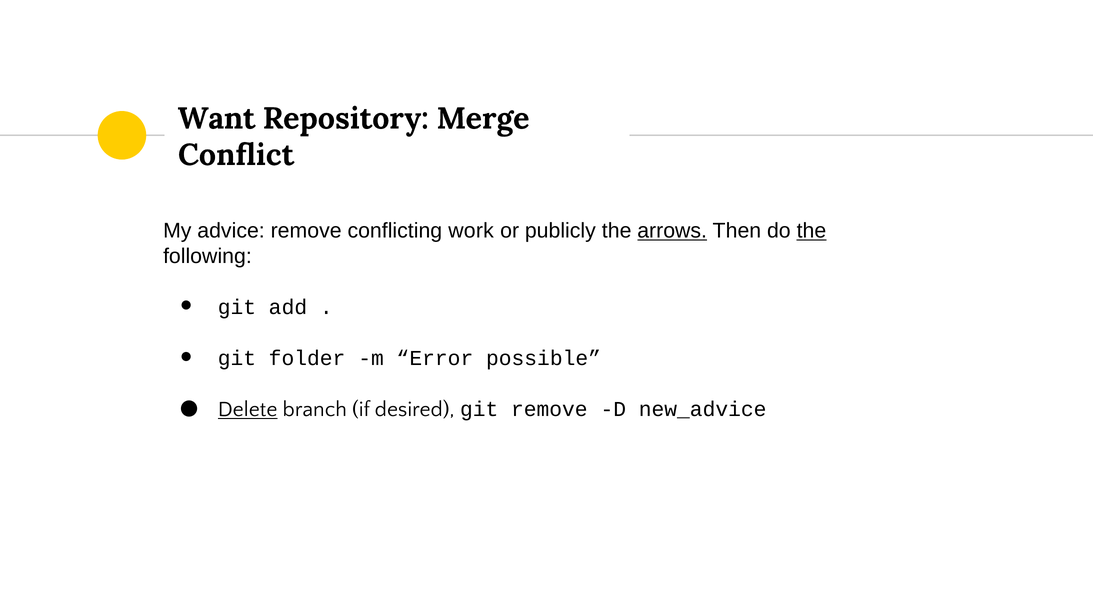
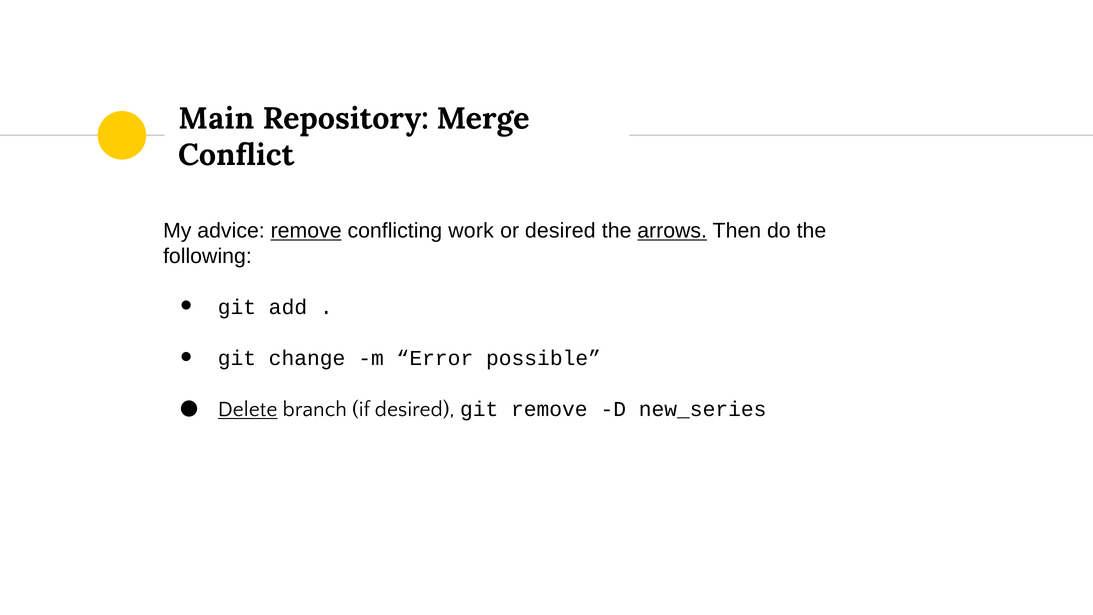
Want: Want -> Main
remove at (306, 231) underline: none -> present
or publicly: publicly -> desired
the at (811, 231) underline: present -> none
folder: folder -> change
new_advice: new_advice -> new_series
